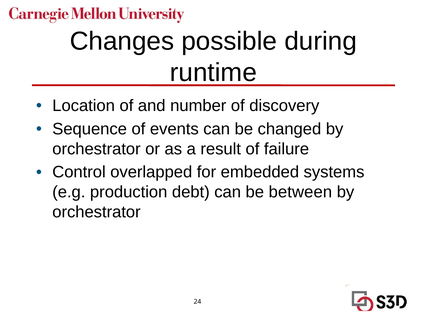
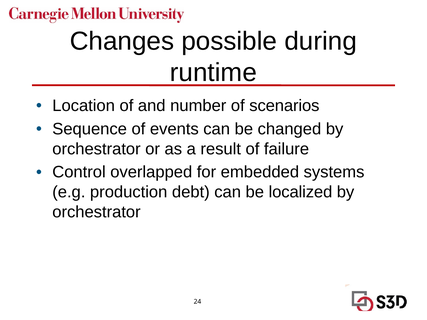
discovery: discovery -> scenarios
between: between -> localized
